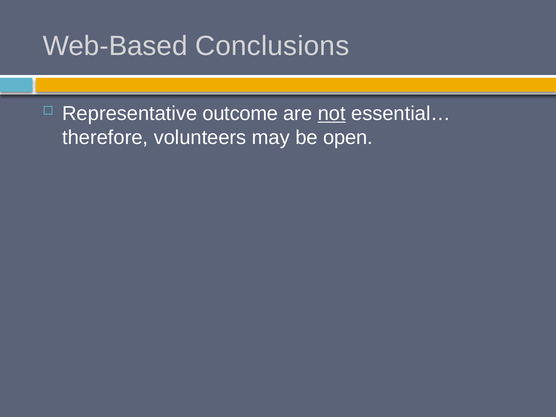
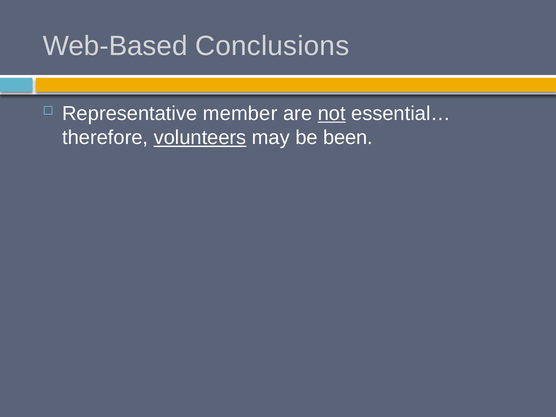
outcome: outcome -> member
volunteers underline: none -> present
open: open -> been
